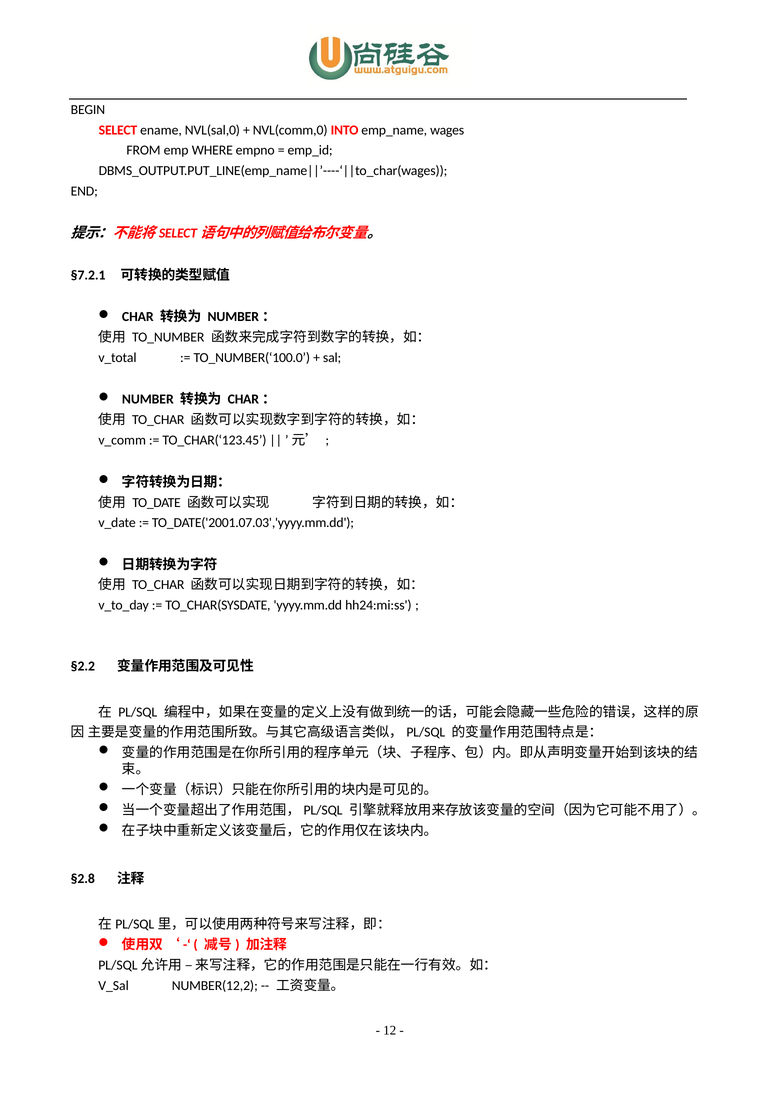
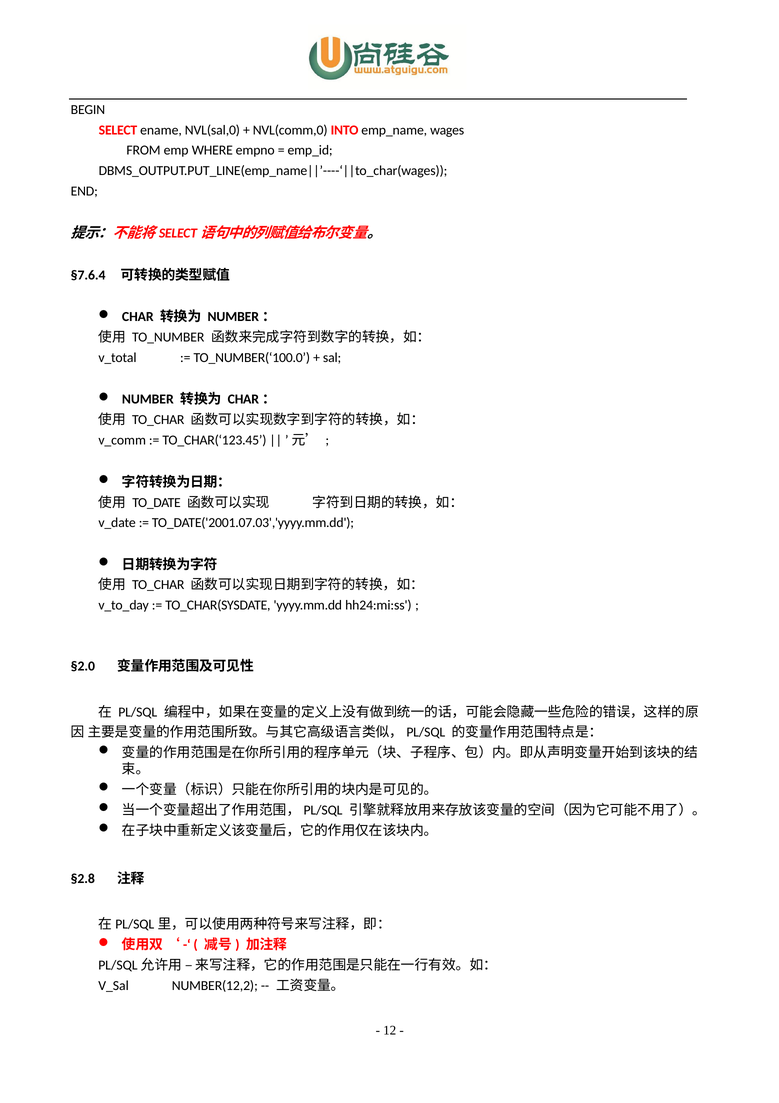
§7.2.1: §7.2.1 -> §7.6.4
§2.2: §2.2 -> §2.0
